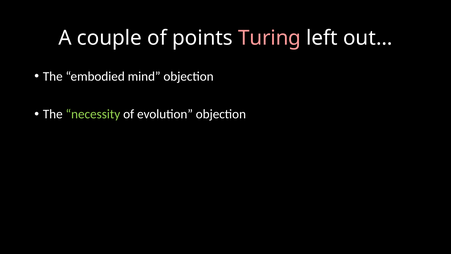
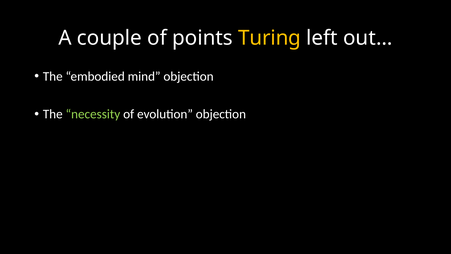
Turing colour: pink -> yellow
